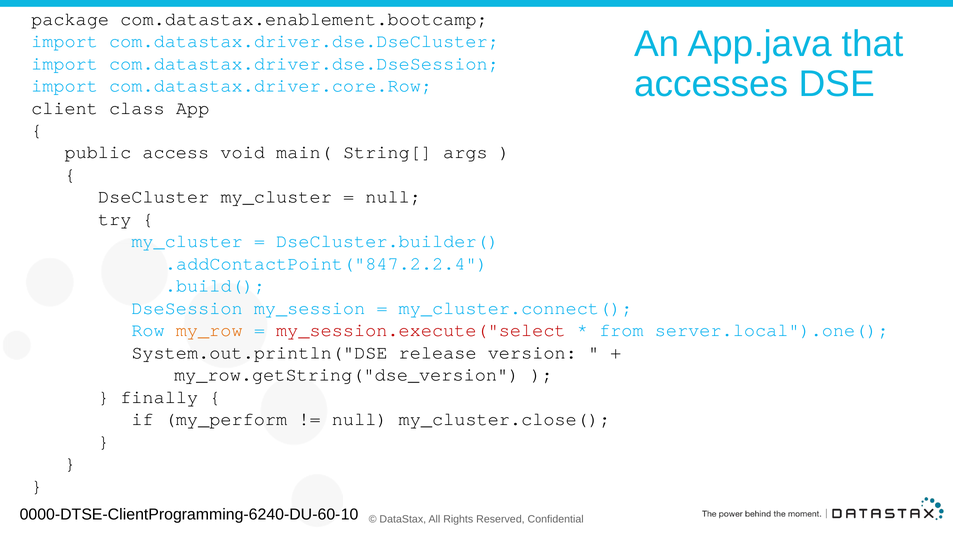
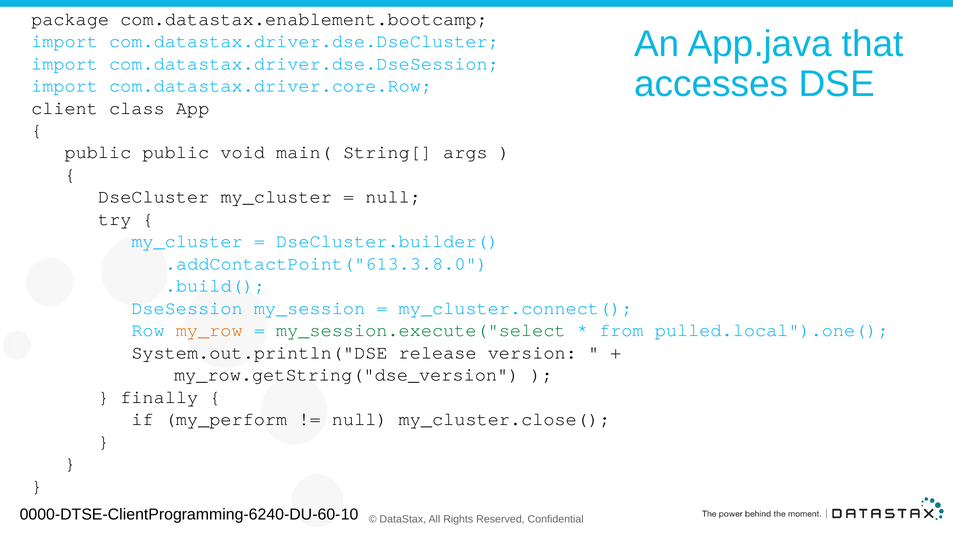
public access: access -> public
.addContactPoint("847.2.2.4: .addContactPoint("847.2.2.4 -> .addContactPoint("613.3.8.0
my_session.execute("select colour: red -> green
server.local").one(: server.local").one( -> pulled.local").one(
